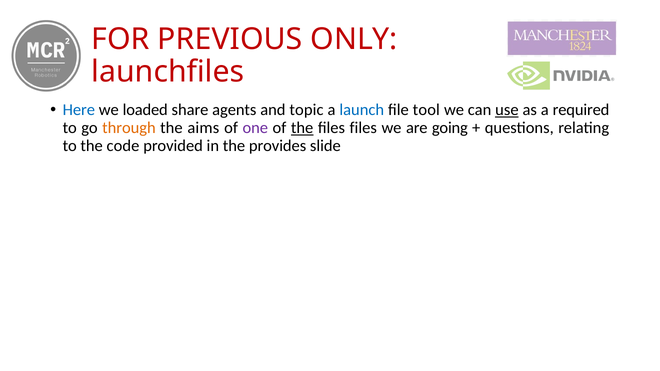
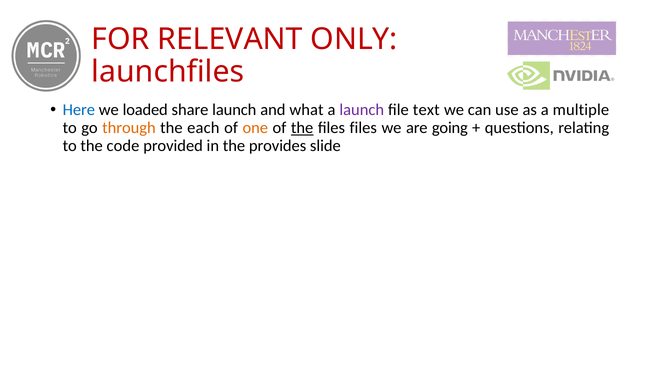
PREVIOUS: PREVIOUS -> RELEVANT
share agents: agents -> launch
topic: topic -> what
launch at (362, 110) colour: blue -> purple
tool: tool -> text
use underline: present -> none
required: required -> multiple
aims: aims -> each
one colour: purple -> orange
